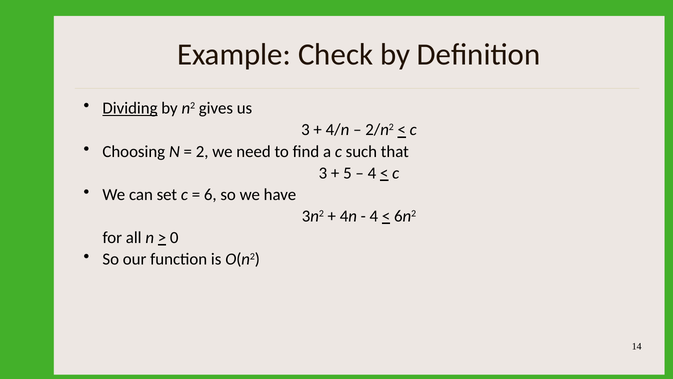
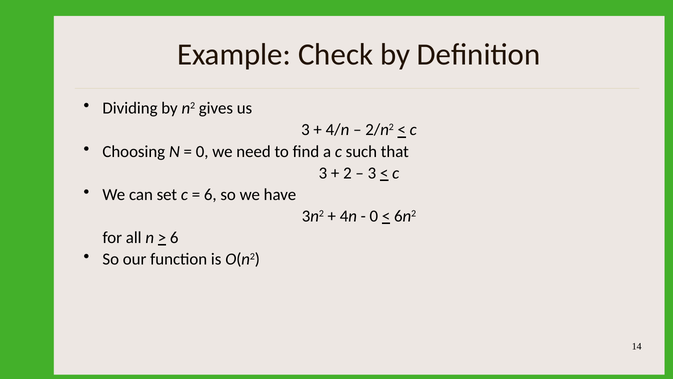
Dividing underline: present -> none
2 at (202, 151): 2 -> 0
5: 5 -> 2
4 at (372, 173): 4 -> 3
4 at (374, 216): 4 -> 0
0 at (174, 237): 0 -> 6
